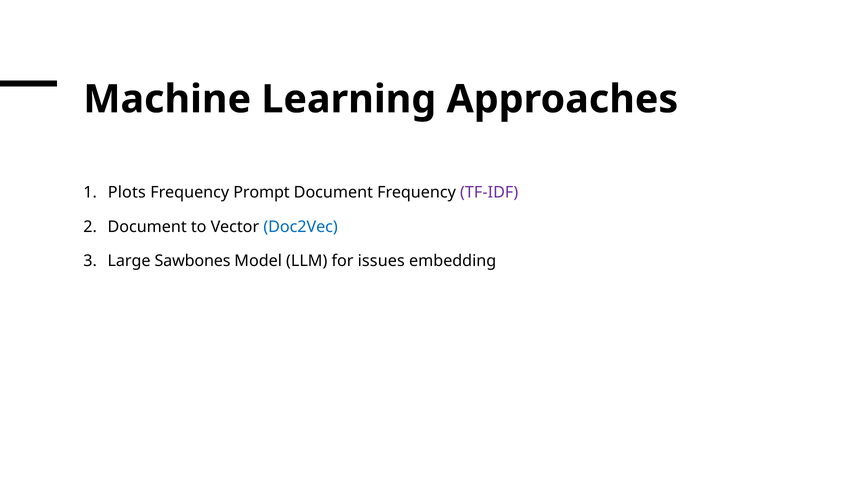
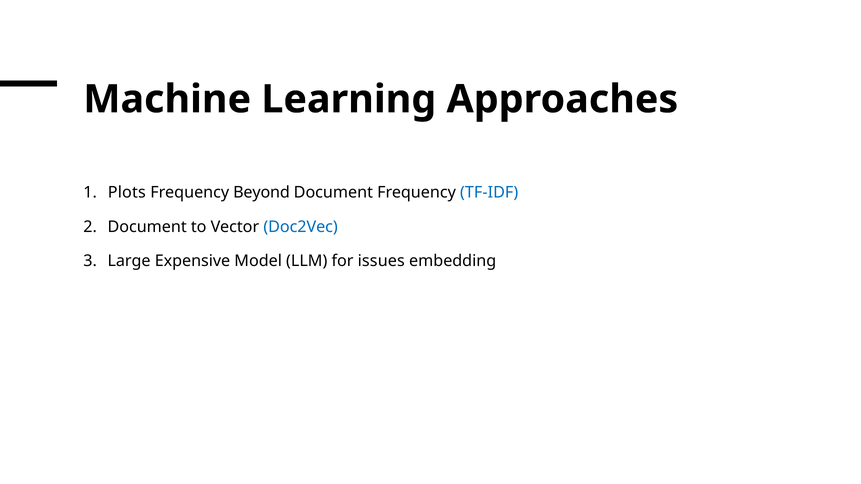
Prompt: Prompt -> Beyond
TF-IDF colour: purple -> blue
Sawbones: Sawbones -> Expensive
